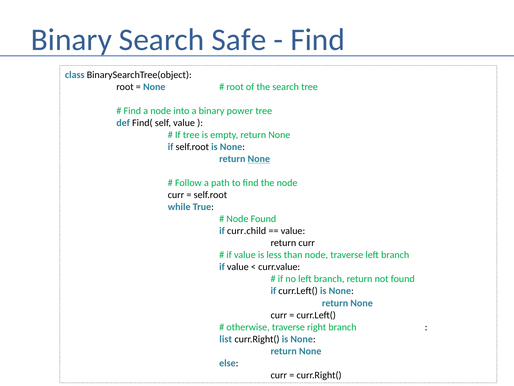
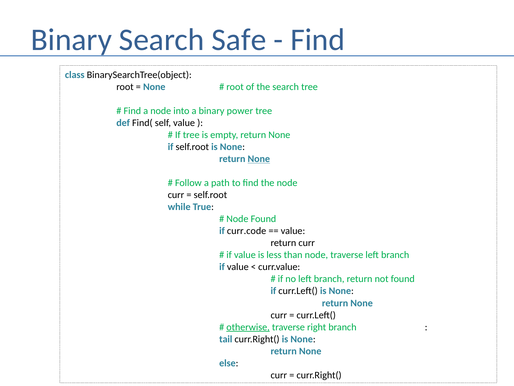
curr.child: curr.child -> curr.code
otherwise underline: none -> present
list: list -> tail
